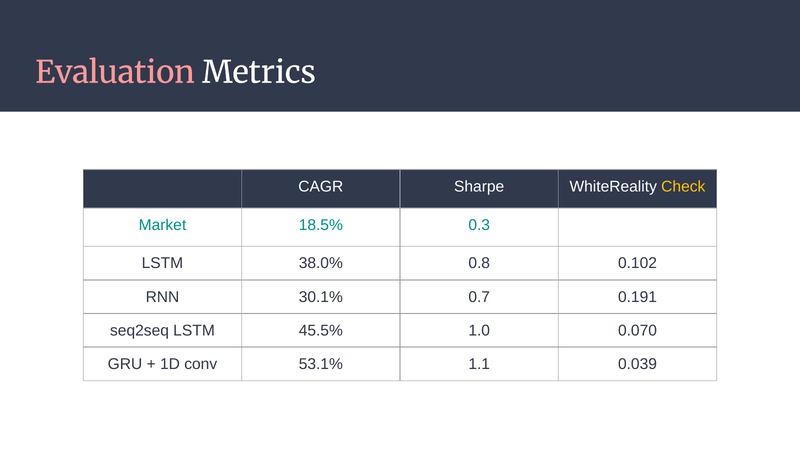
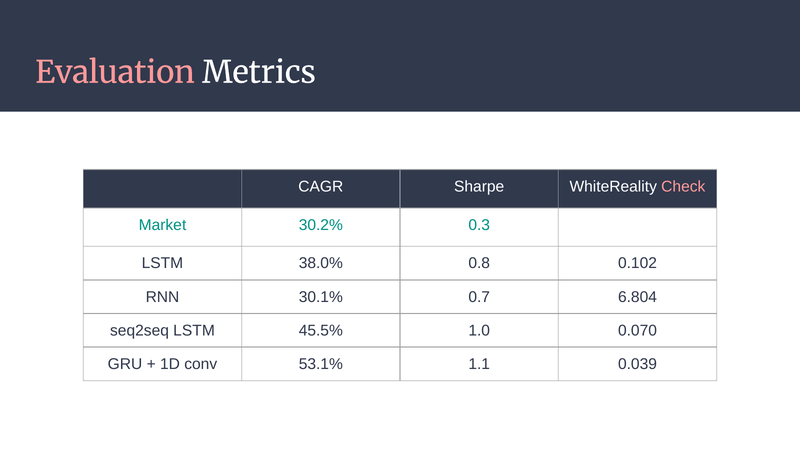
Check colour: yellow -> pink
18.5%: 18.5% -> 30.2%
0.191: 0.191 -> 6.804
